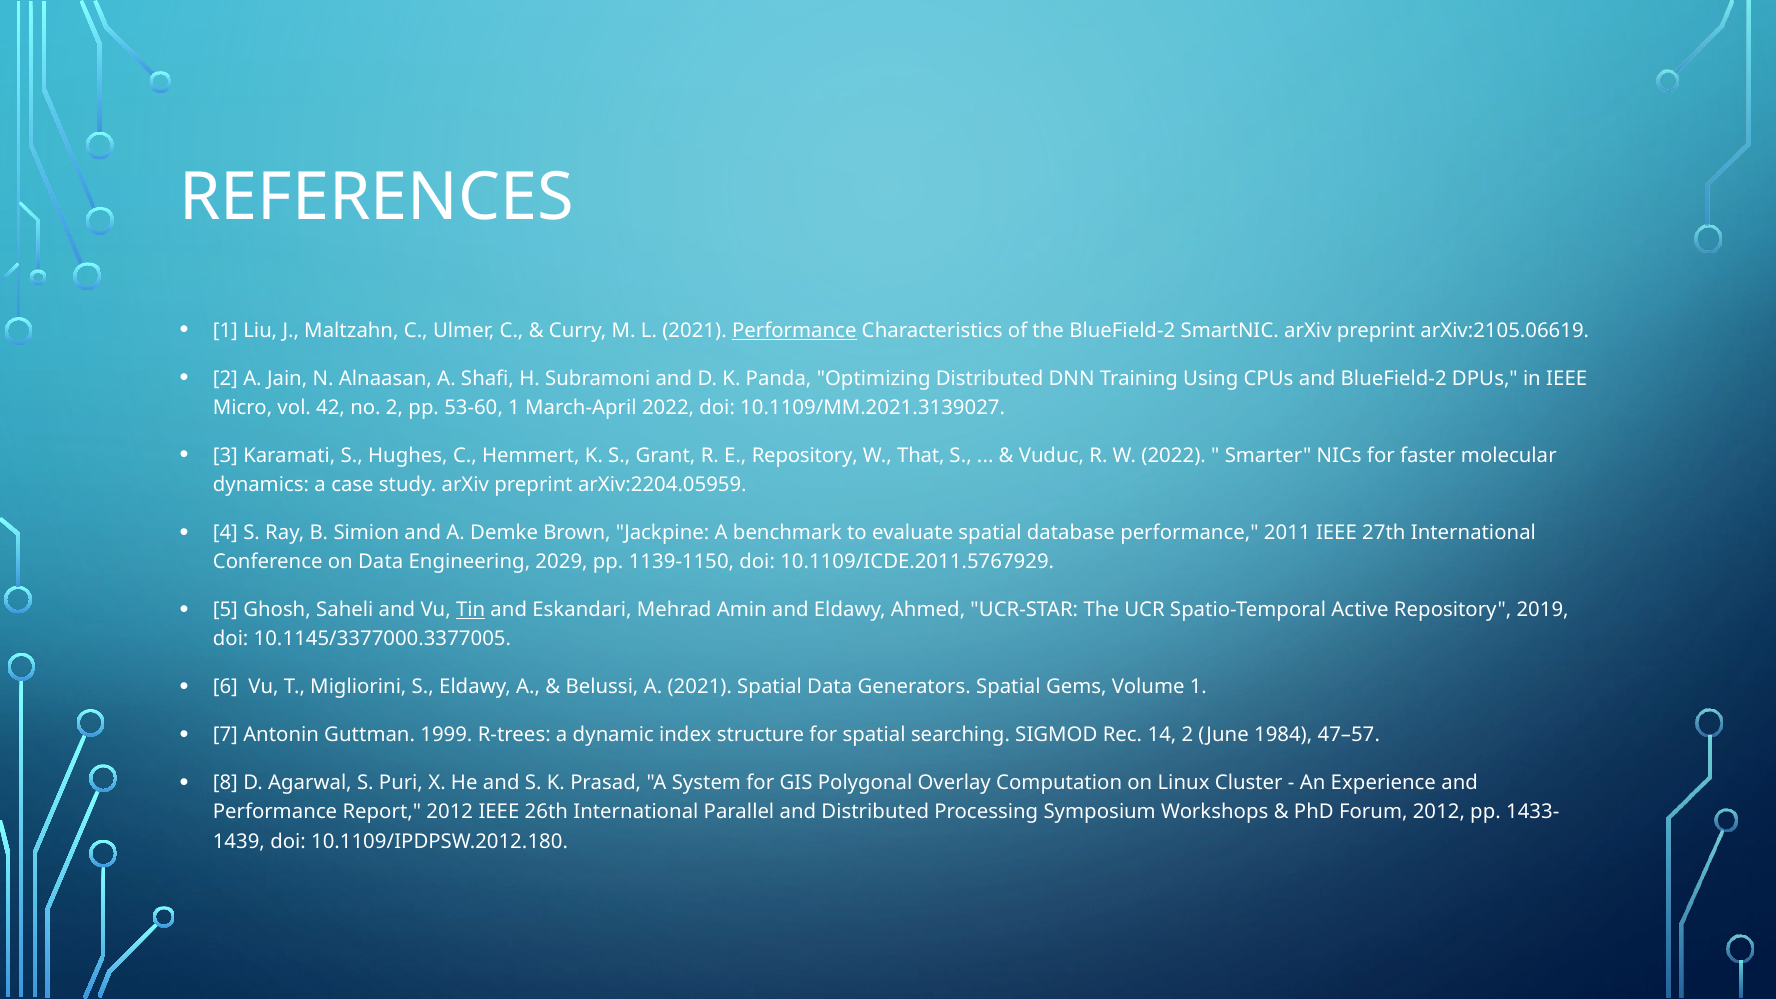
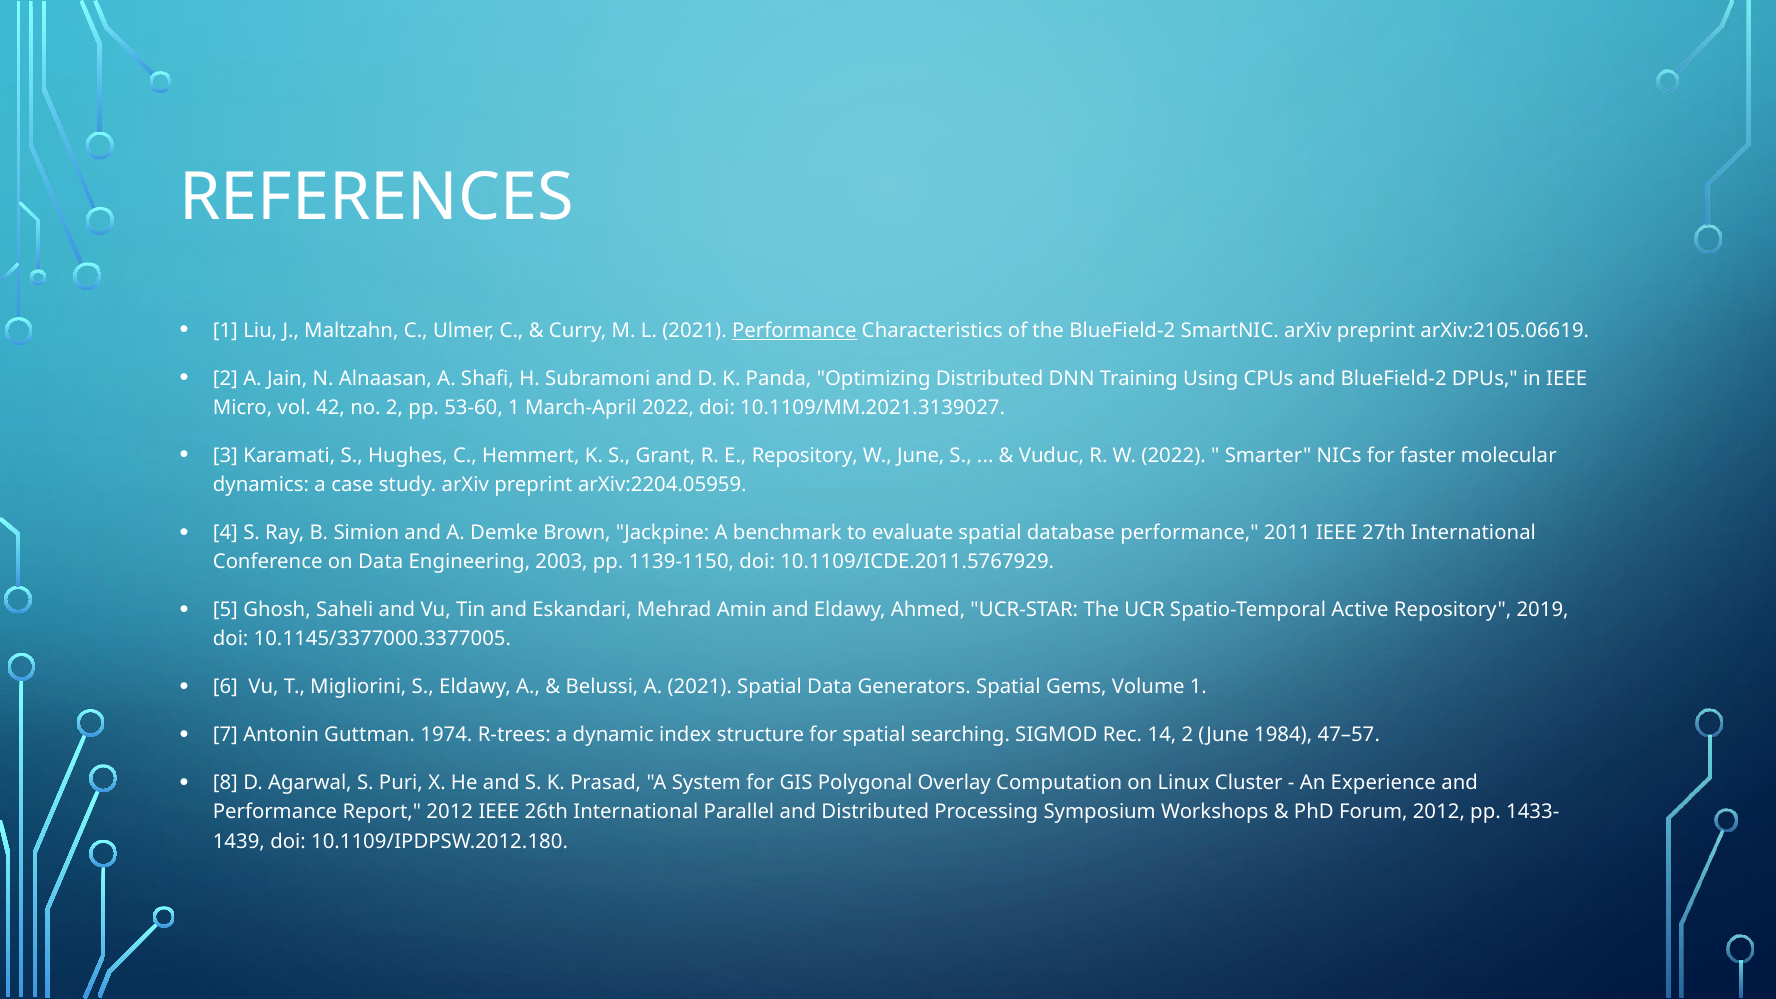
W That: That -> June
2029: 2029 -> 2003
Tin underline: present -> none
1999: 1999 -> 1974
